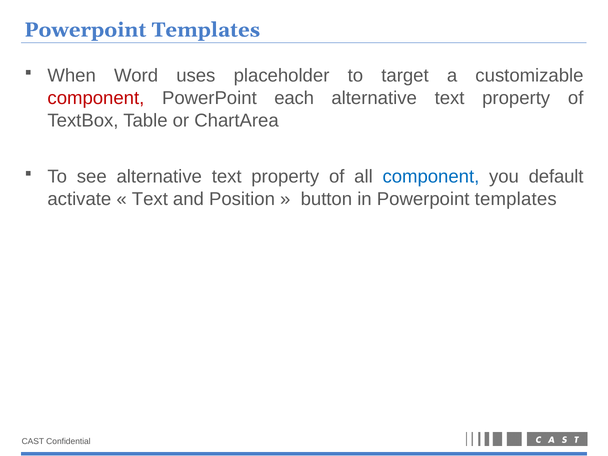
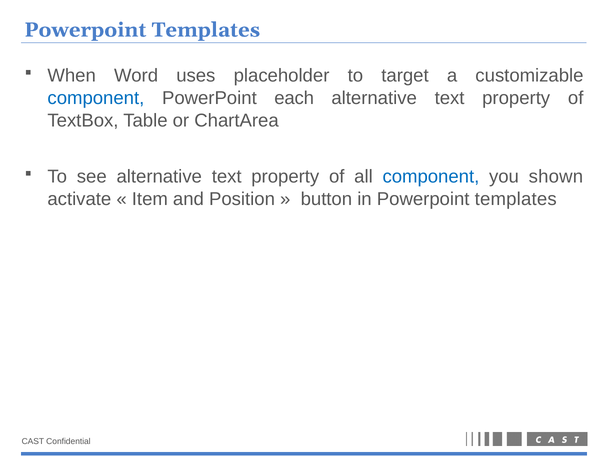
component at (96, 98) colour: red -> blue
default: default -> shown
Text at (150, 199): Text -> Item
